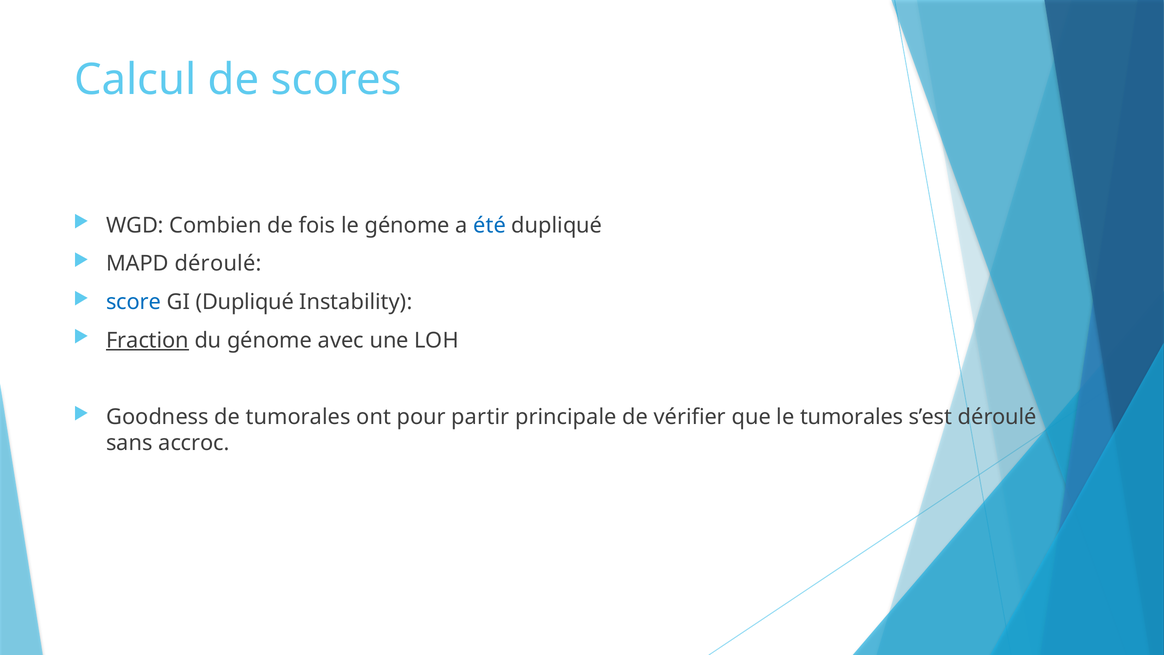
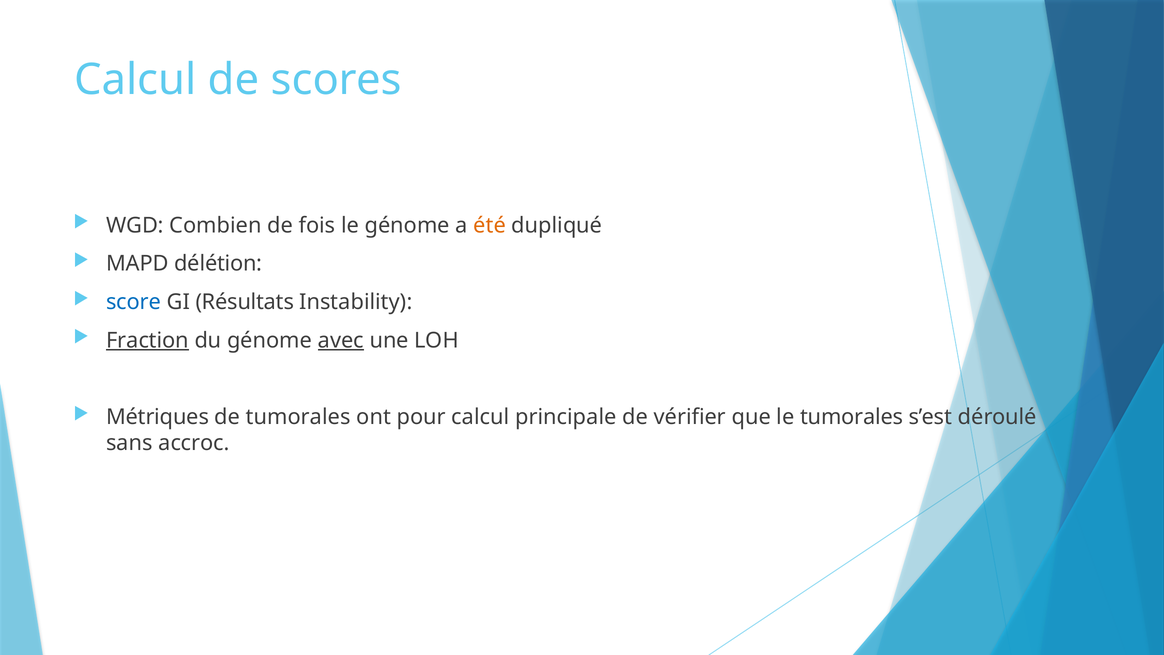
été colour: blue -> orange
MAPD déroulé: déroulé -> délétion
GI Dupliqué: Dupliqué -> Résultats
avec underline: none -> present
Goodness: Goodness -> Métriques
pour partir: partir -> calcul
